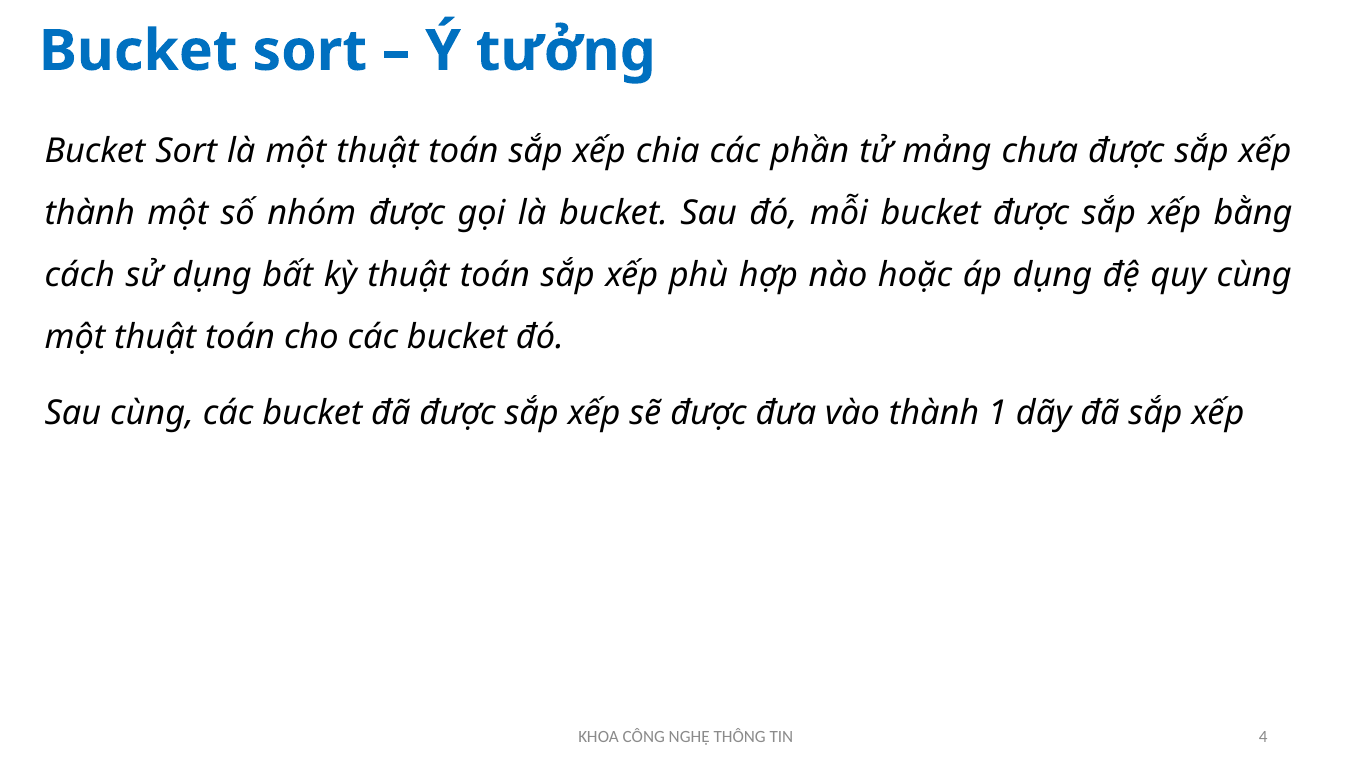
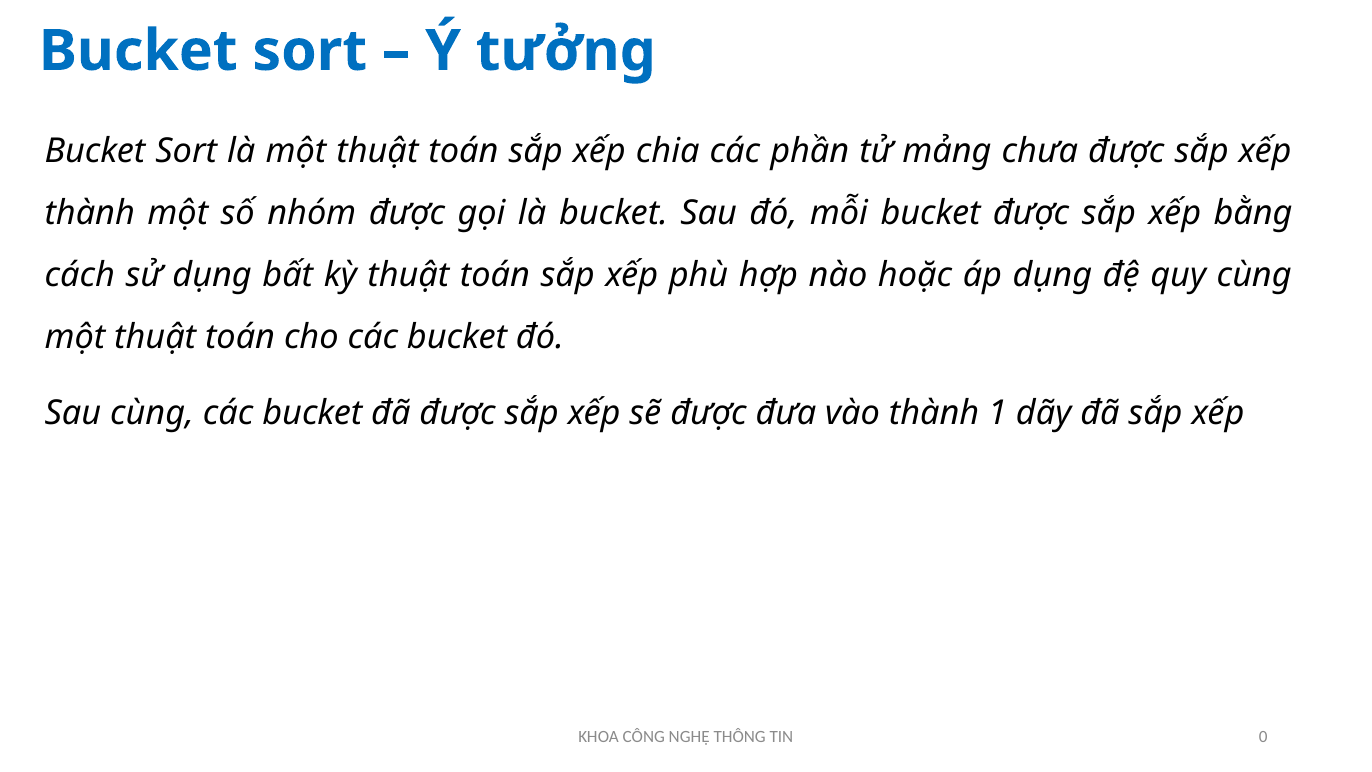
4: 4 -> 0
